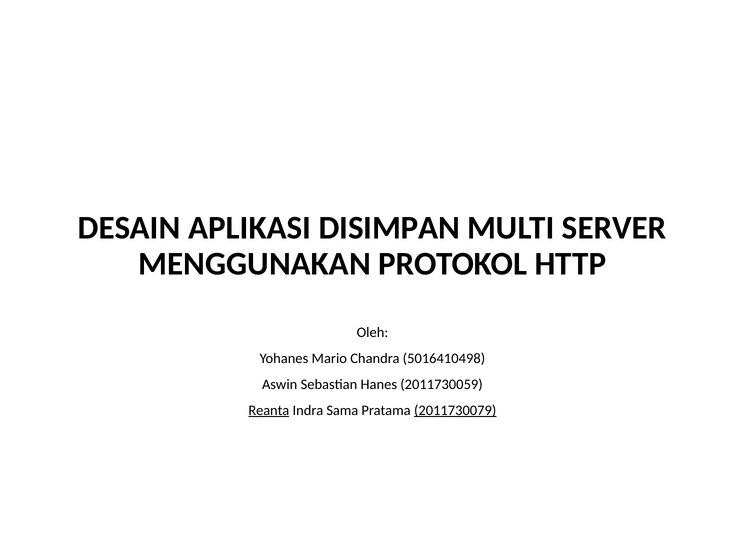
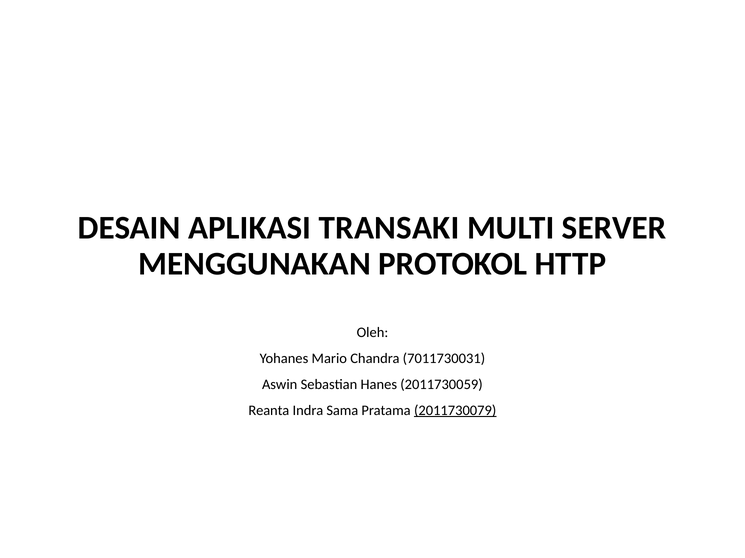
DISIMPAN: DISIMPAN -> TRANSAKI
5016410498: 5016410498 -> 7011730031
Reanta underline: present -> none
